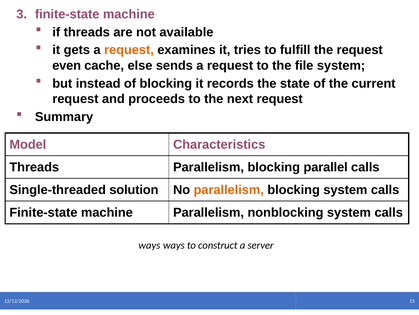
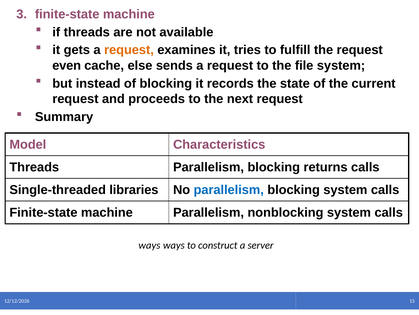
parallel: parallel -> returns
solution: solution -> libraries
parallelism at (229, 189) colour: orange -> blue
